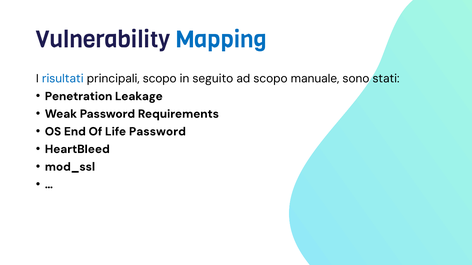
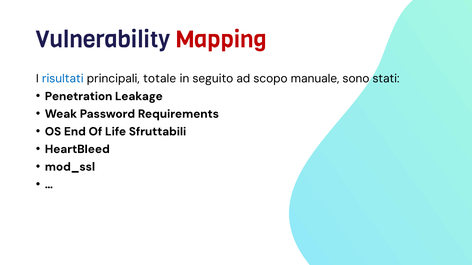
Mapping colour: blue -> red
principali scopo: scopo -> totale
Life Password: Password -> Sfruttabili
